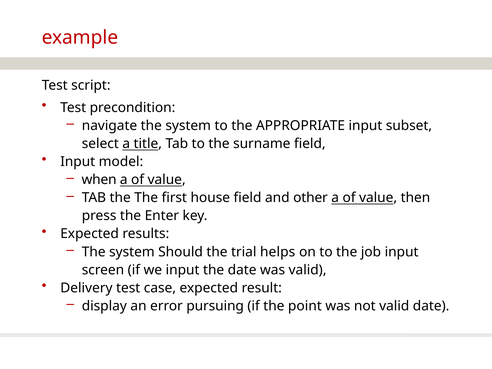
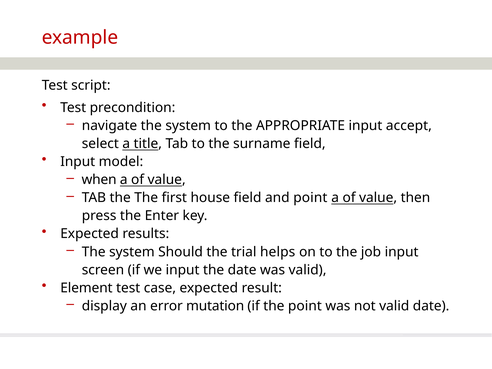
subset: subset -> accept
and other: other -> point
Delivery: Delivery -> Element
pursuing: pursuing -> mutation
